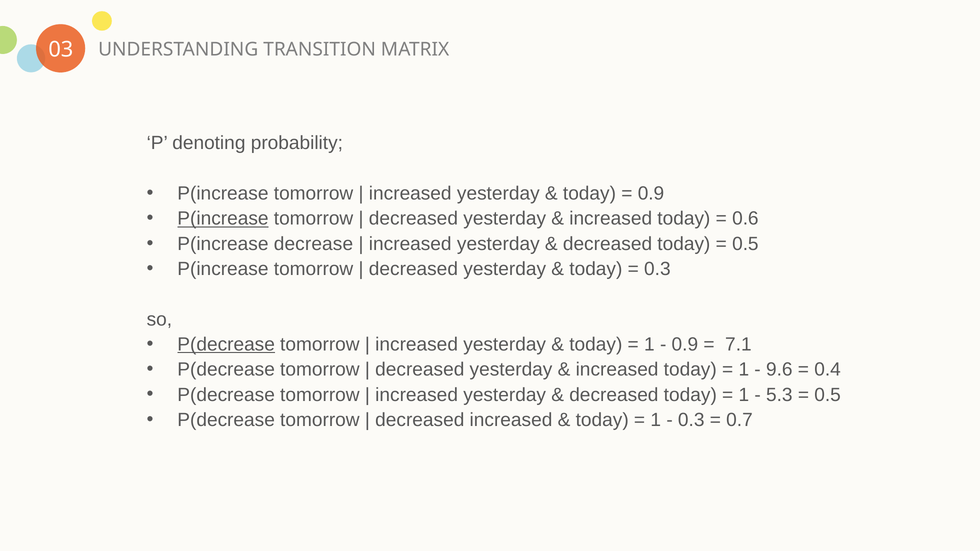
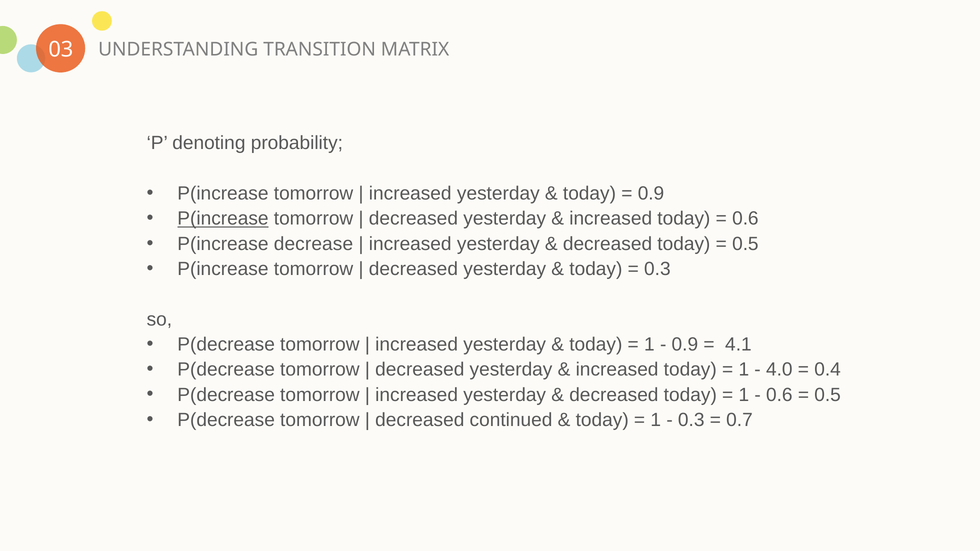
P(decrease at (226, 344) underline: present -> none
7.1: 7.1 -> 4.1
9.6: 9.6 -> 4.0
5.3 at (779, 395): 5.3 -> 0.6
decreased increased: increased -> continued
